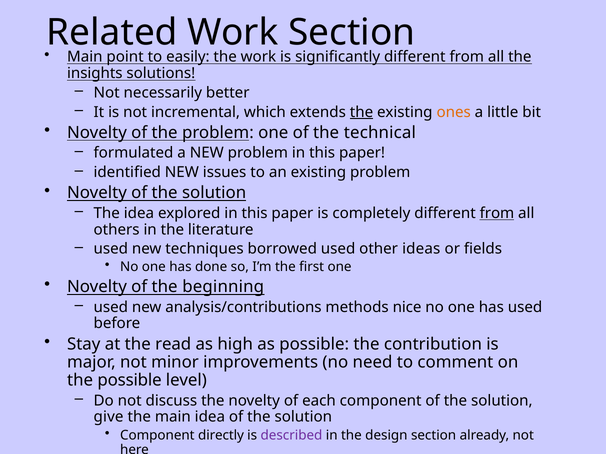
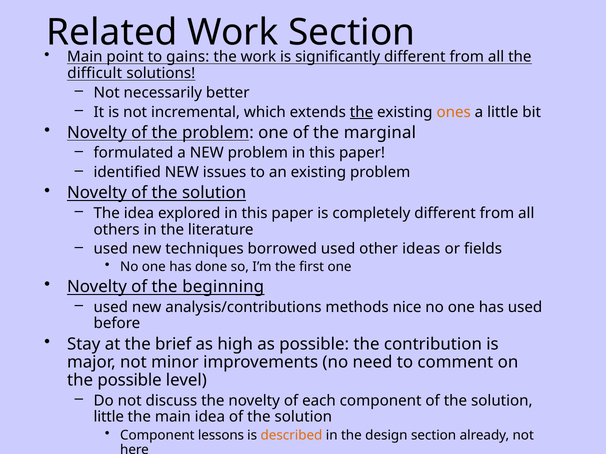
easily: easily -> gains
insights: insights -> difficult
technical: technical -> marginal
from at (497, 213) underline: present -> none
read: read -> brief
give at (109, 417): give -> little
directly: directly -> lessons
described colour: purple -> orange
